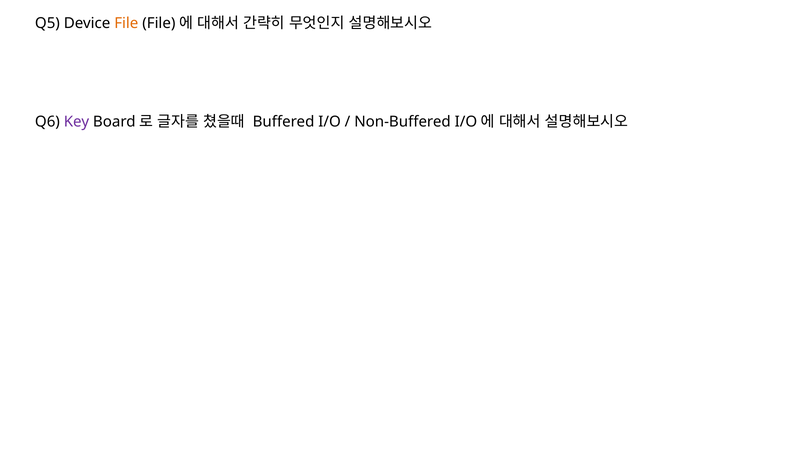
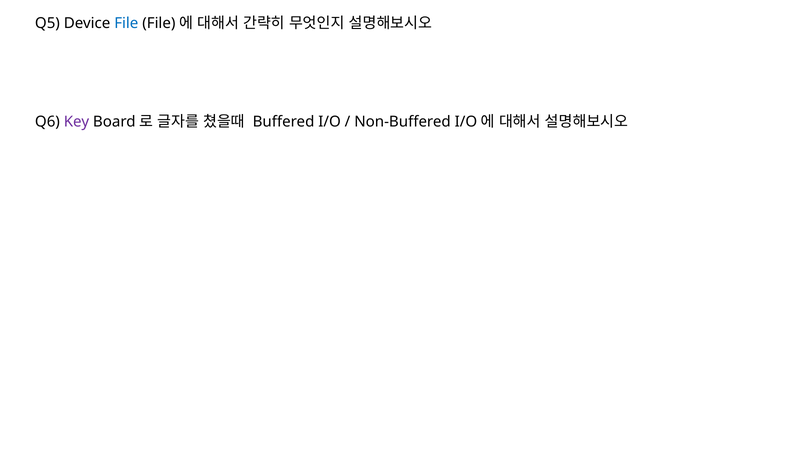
File colour: orange -> blue
